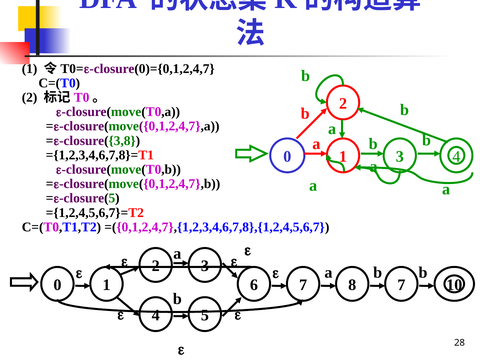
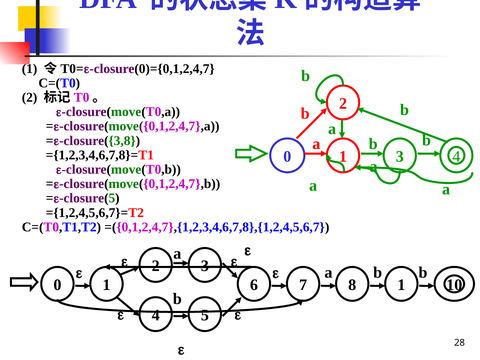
8 7: 7 -> 1
